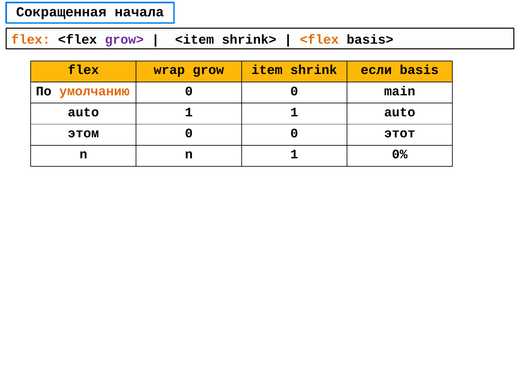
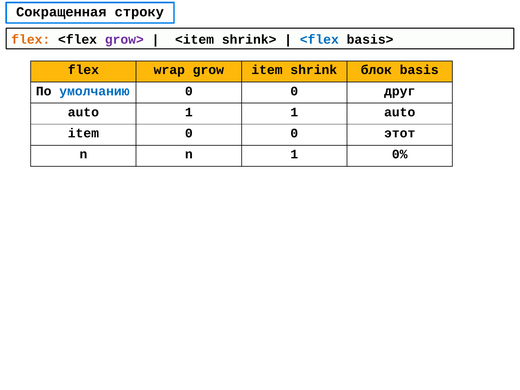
начала: начала -> строку
<flex at (319, 39) colour: orange -> blue
если: если -> блок
умолчанию colour: orange -> blue
main: main -> друг
этом at (83, 133): этом -> item
